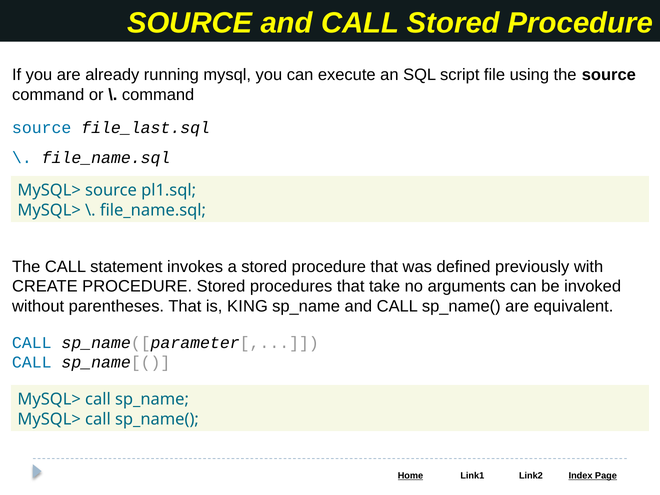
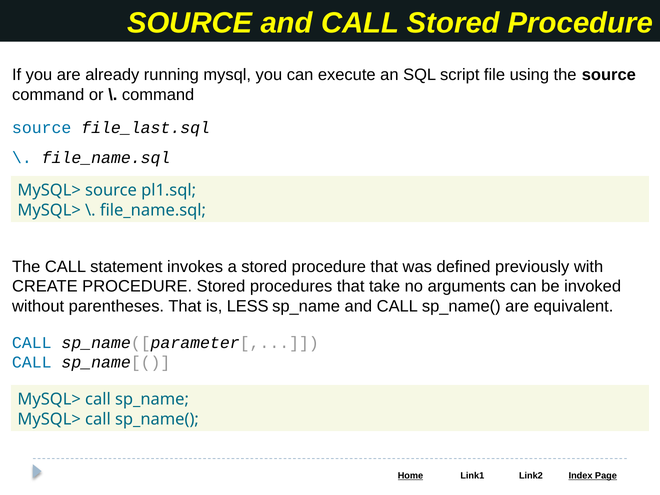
KING: KING -> LESS
